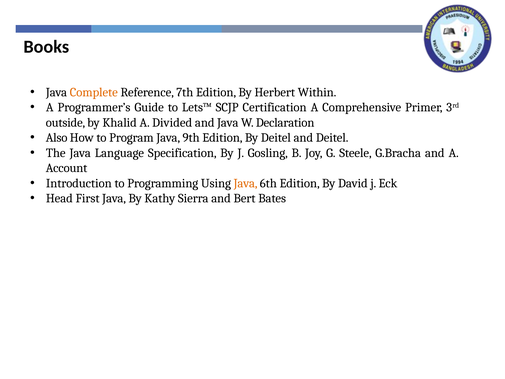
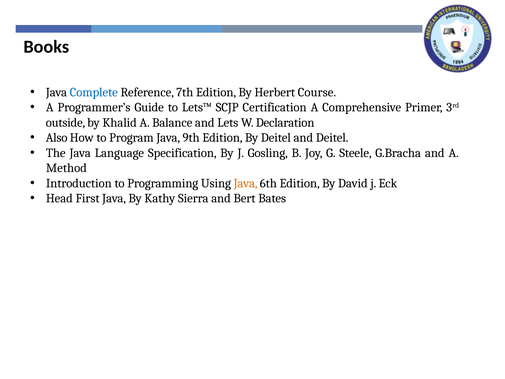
Complete colour: orange -> blue
Within: Within -> Course
Divided: Divided -> Balance
and Java: Java -> Lets
Account: Account -> Method
